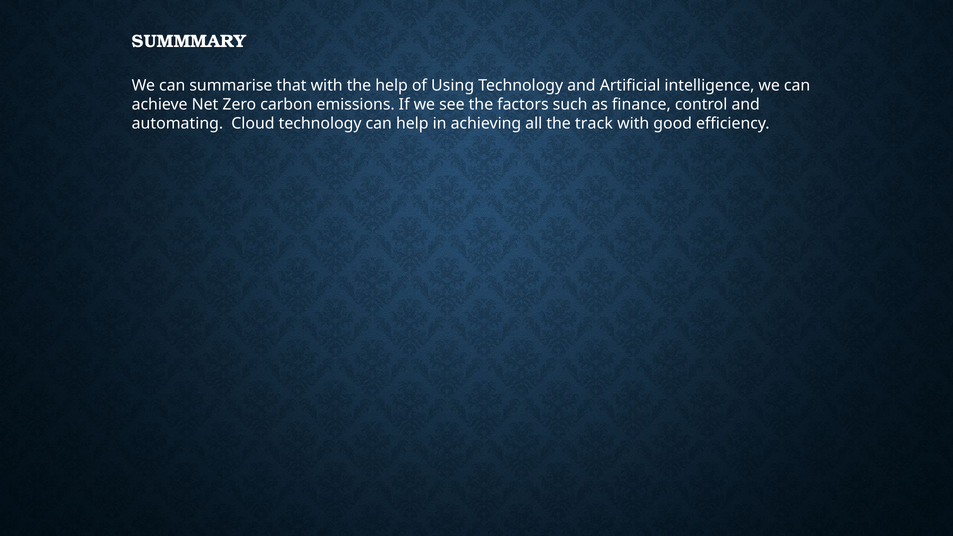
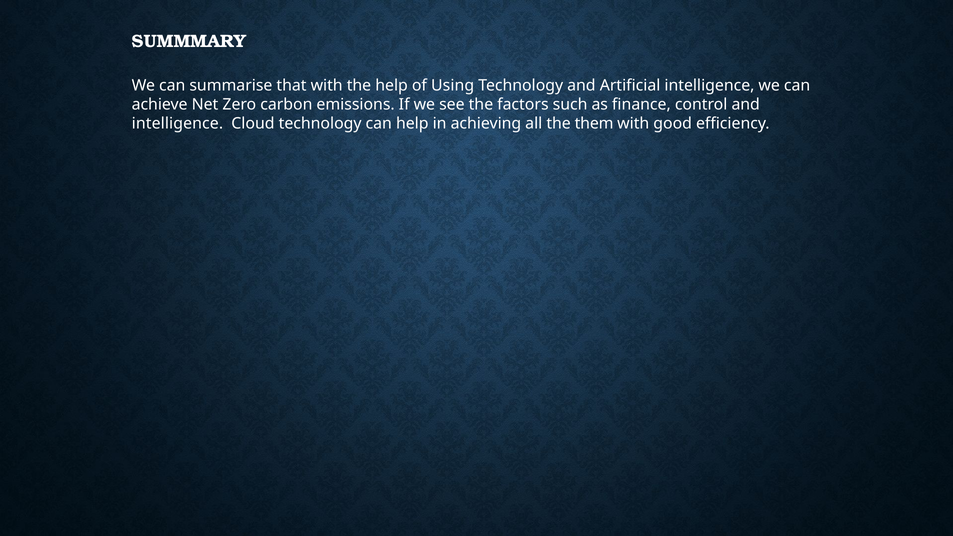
automating at (177, 124): automating -> intelligence
track: track -> them
